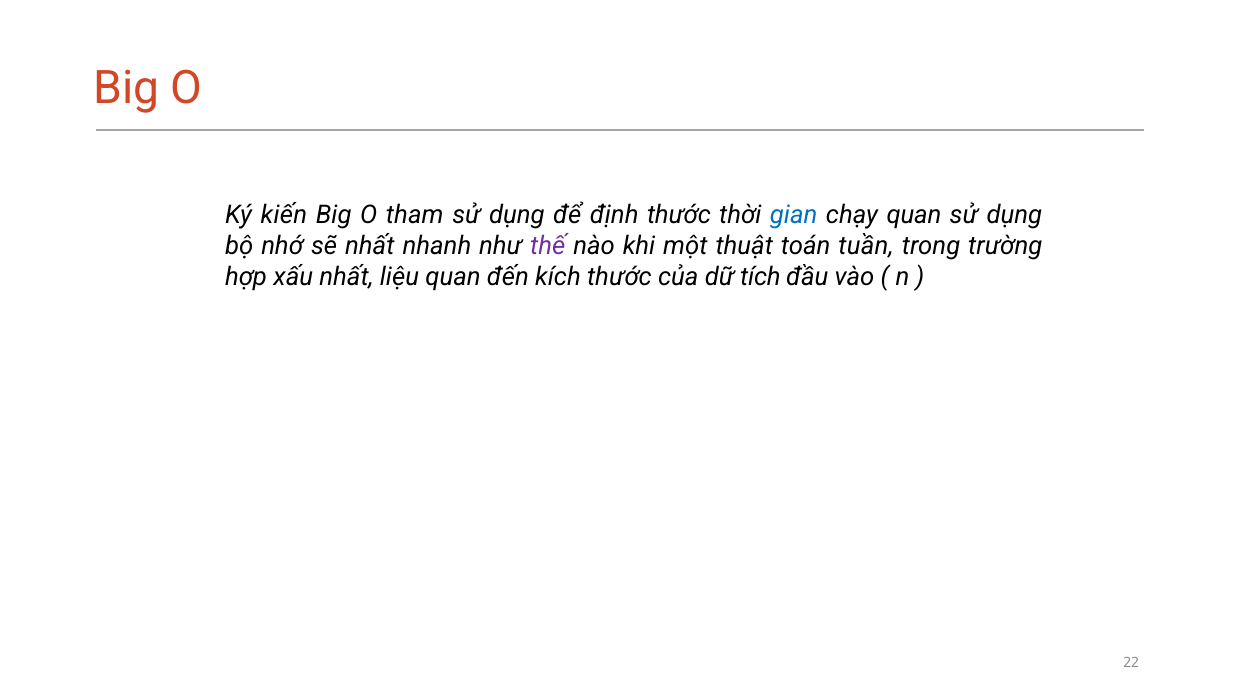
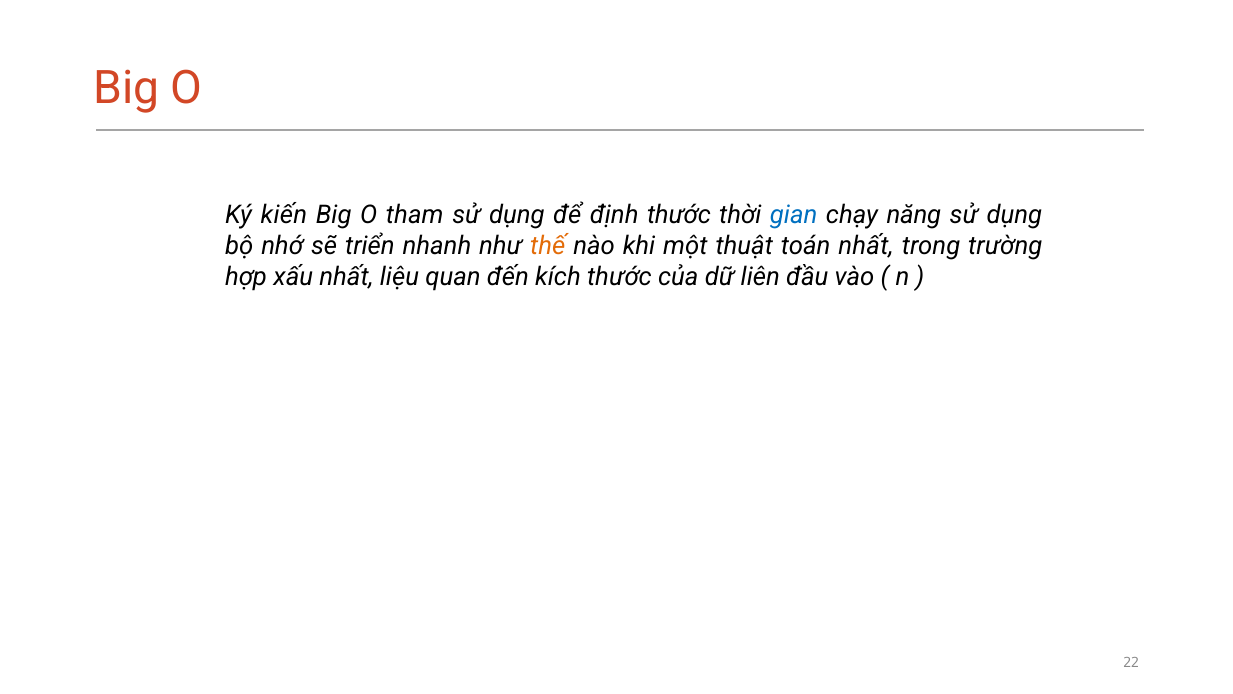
chạy quan: quan -> năng
sẽ nhất: nhất -> triển
thế colour: purple -> orange
toán tuần: tuần -> nhất
tích: tích -> liên
